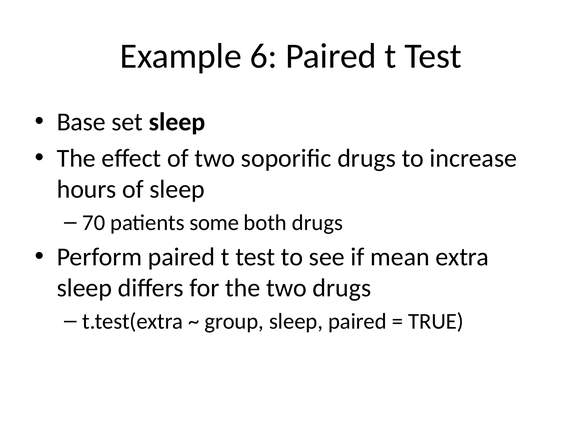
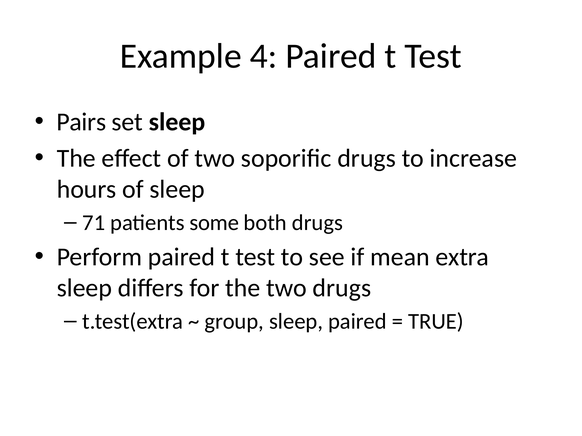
6: 6 -> 4
Base: Base -> Pairs
70: 70 -> 71
